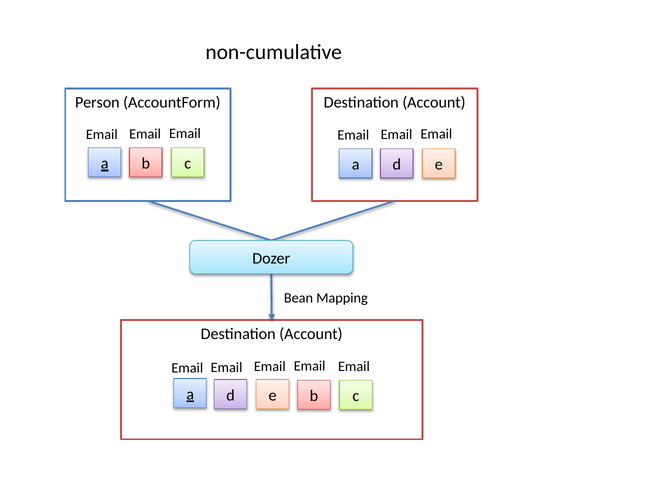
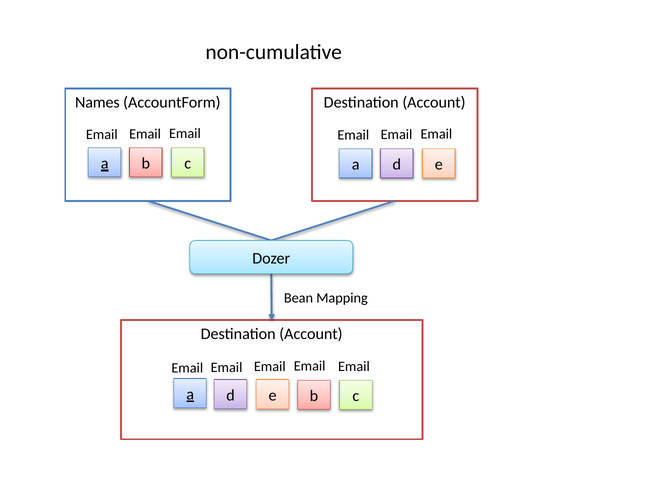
Person: Person -> Names
